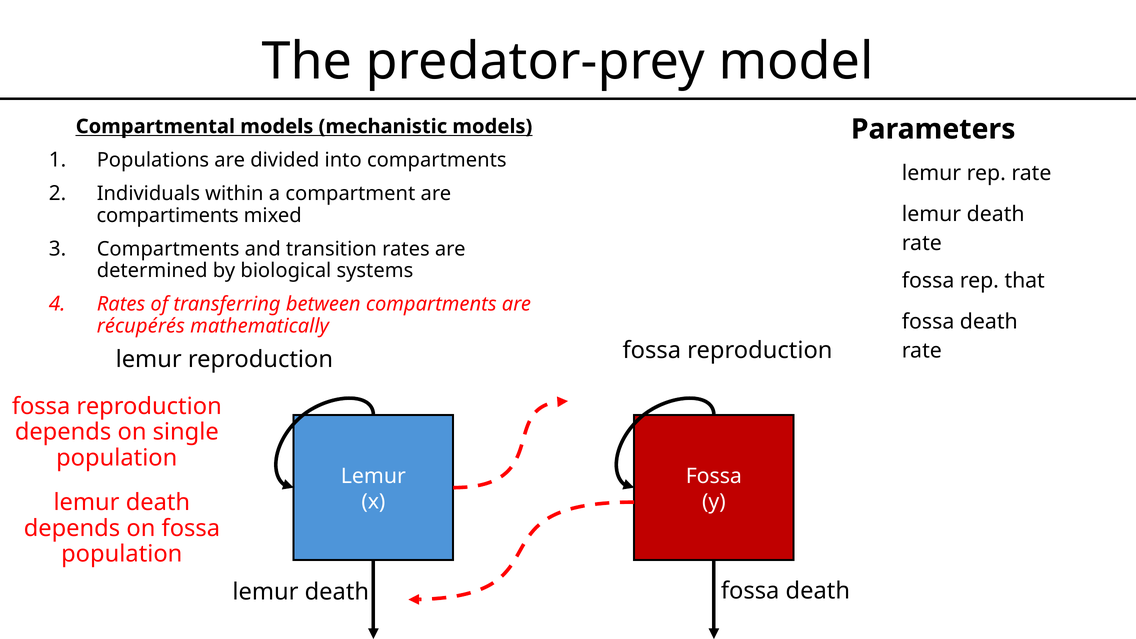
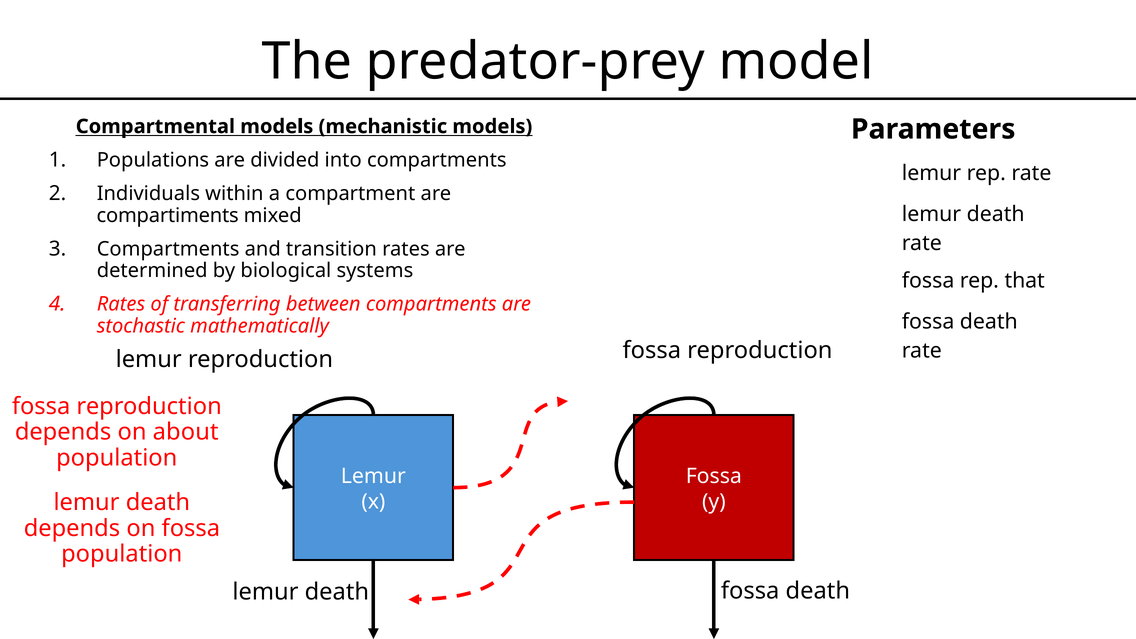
récupérés: récupérés -> stochastic
single: single -> about
